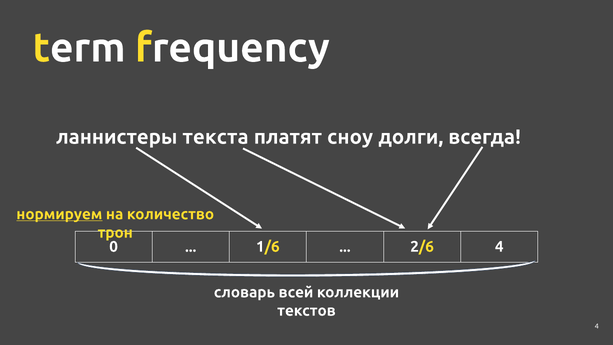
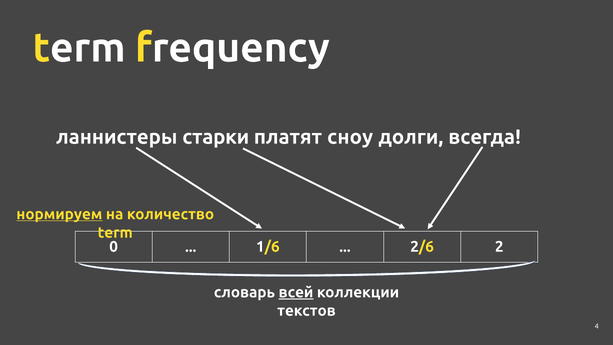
текста: текста -> старки
трон at (115, 232): трон -> term
2/6 4: 4 -> 2
всей underline: none -> present
